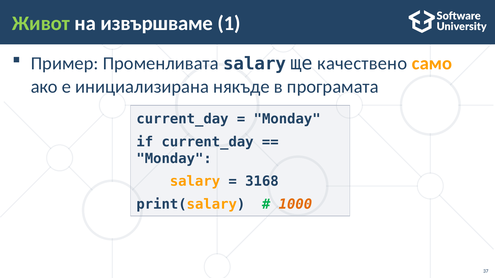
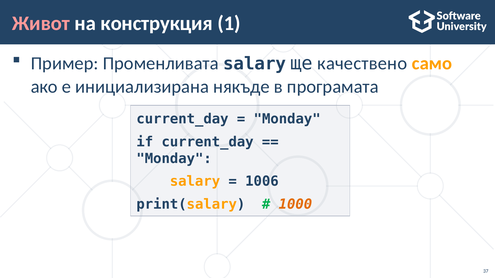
Живот colour: light green -> pink
извършваме: извършваме -> конструкция
3168: 3168 -> 1006
